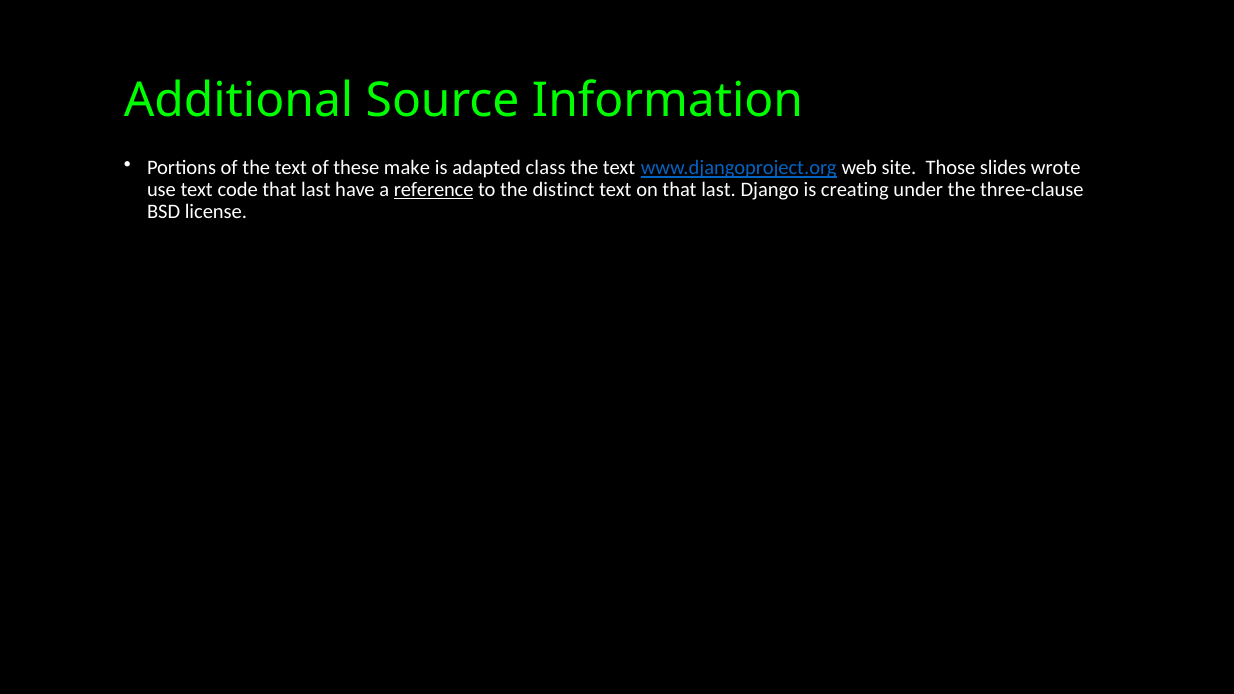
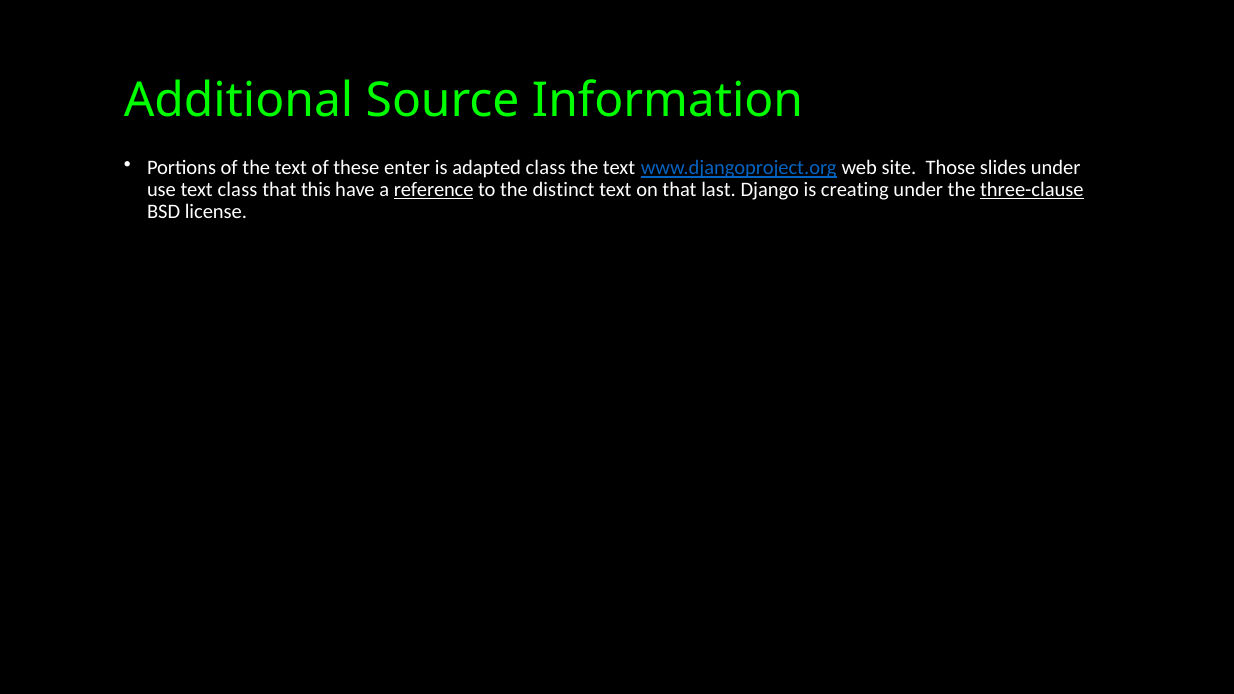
make: make -> enter
slides wrote: wrote -> under
text code: code -> class
last at (316, 190): last -> this
three-clause underline: none -> present
